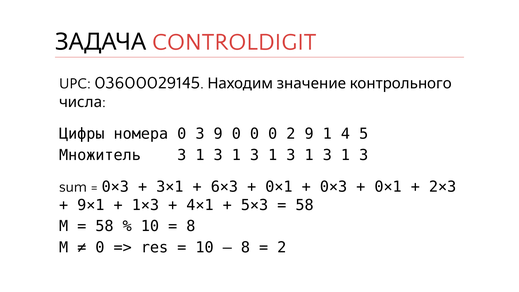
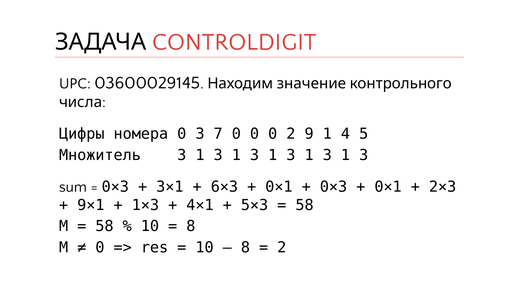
3 9: 9 -> 7
